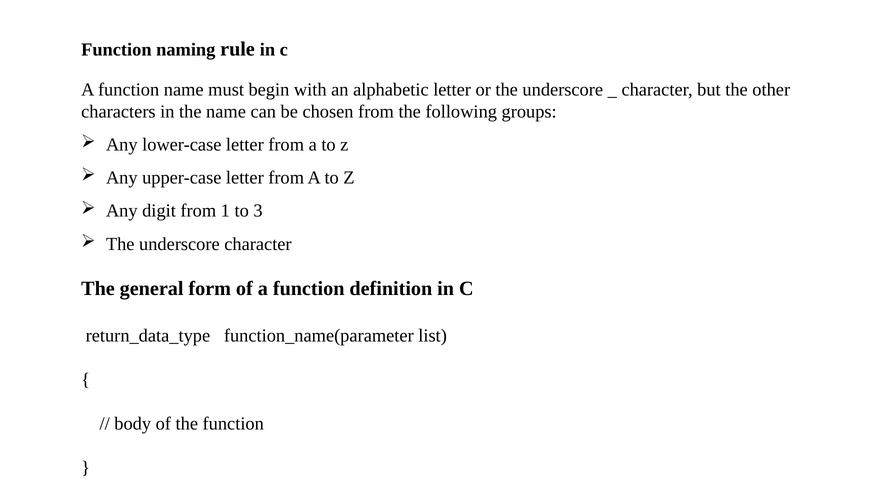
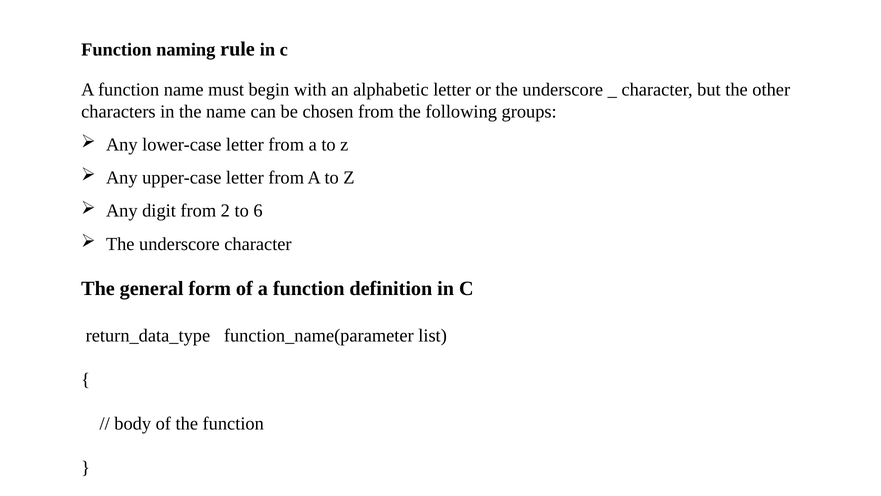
1: 1 -> 2
3: 3 -> 6
